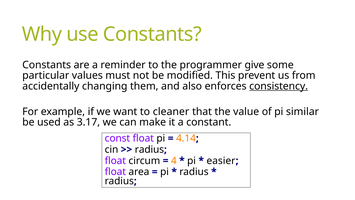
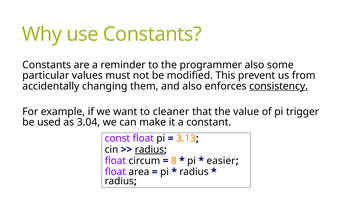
programmer give: give -> also
similar: similar -> trigger
3.17: 3.17 -> 3.04
4.14: 4.14 -> 3.13
radius at (149, 149) underline: none -> present
4: 4 -> 8
